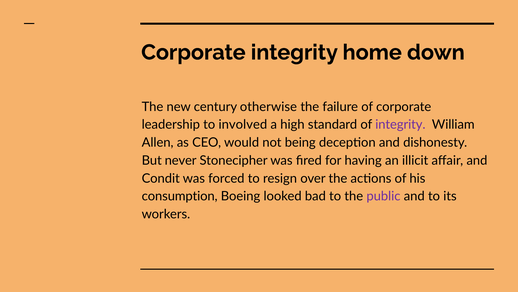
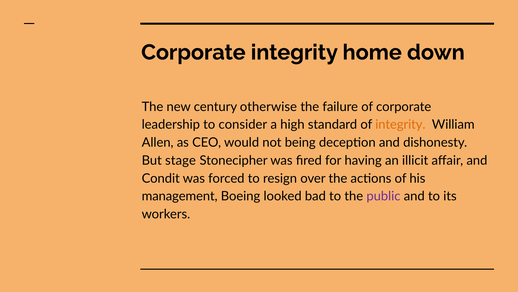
involved: involved -> consider
integrity at (400, 124) colour: purple -> orange
never: never -> stage
consumption: consumption -> management
